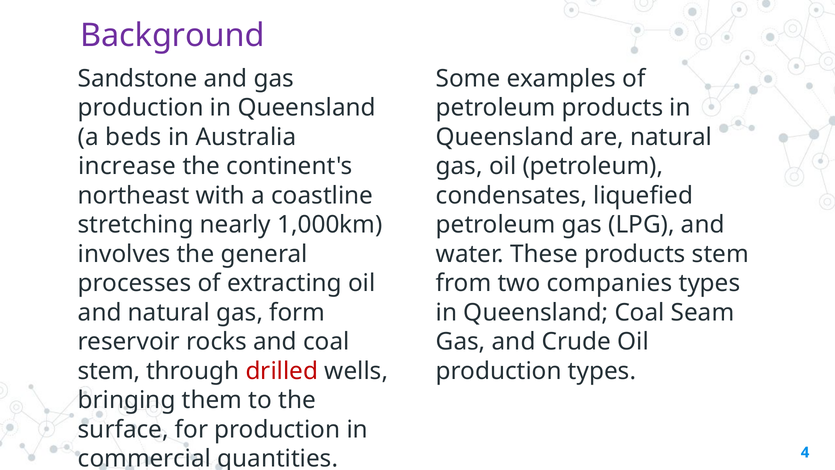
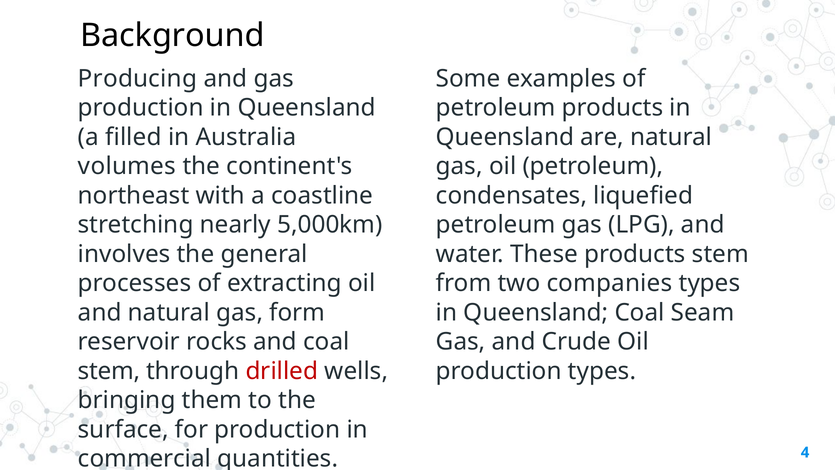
Background colour: purple -> black
Sandstone: Sandstone -> Producing
beds: beds -> filled
increase: increase -> volumes
1,000km: 1,000km -> 5,000km
